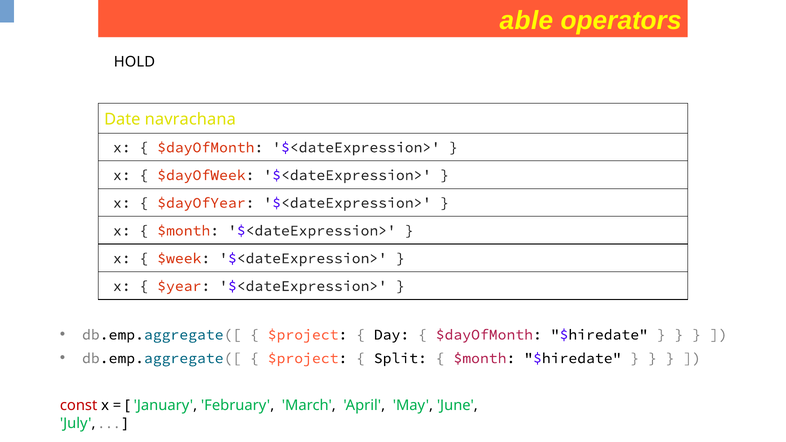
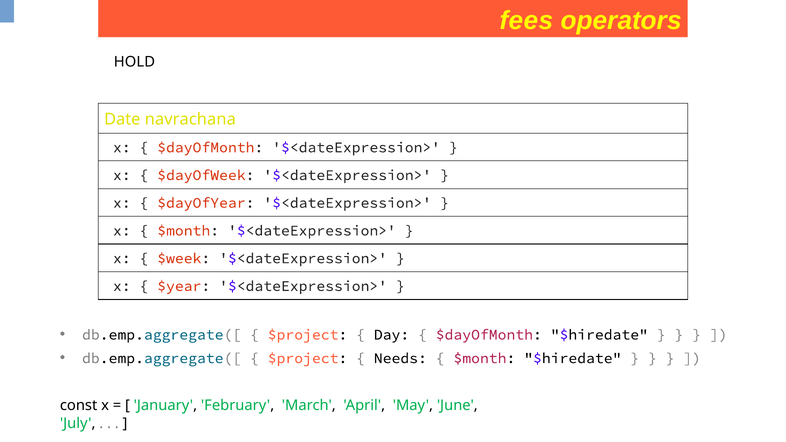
able: able -> fees
Split: Split -> Needs
const colour: red -> black
